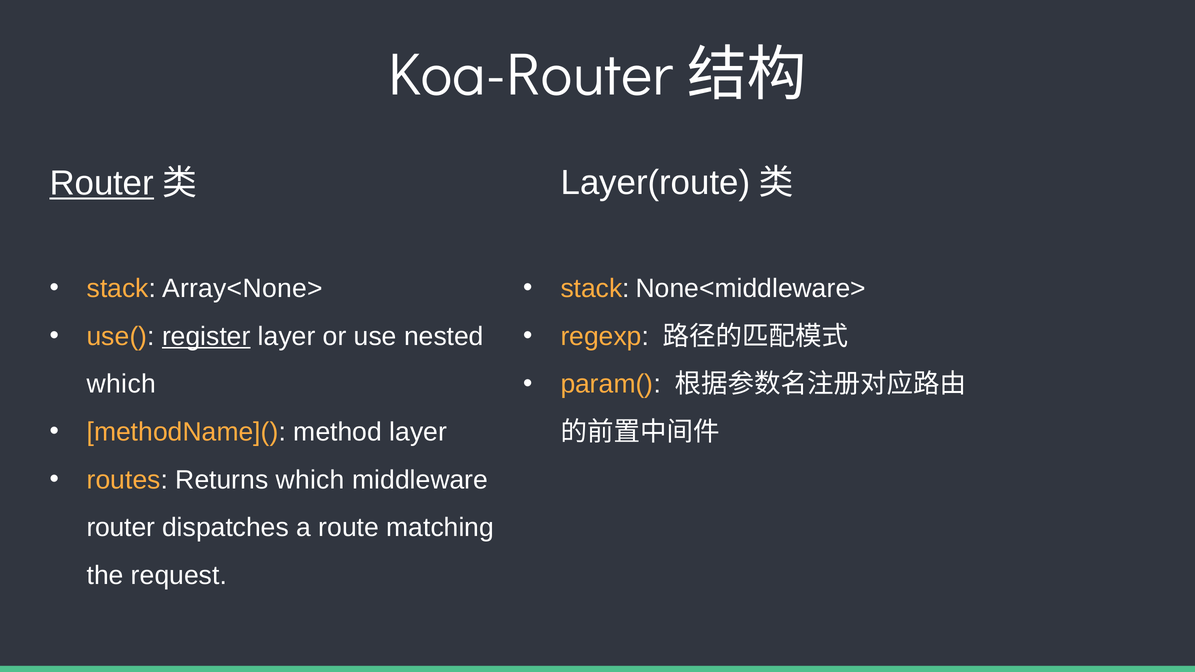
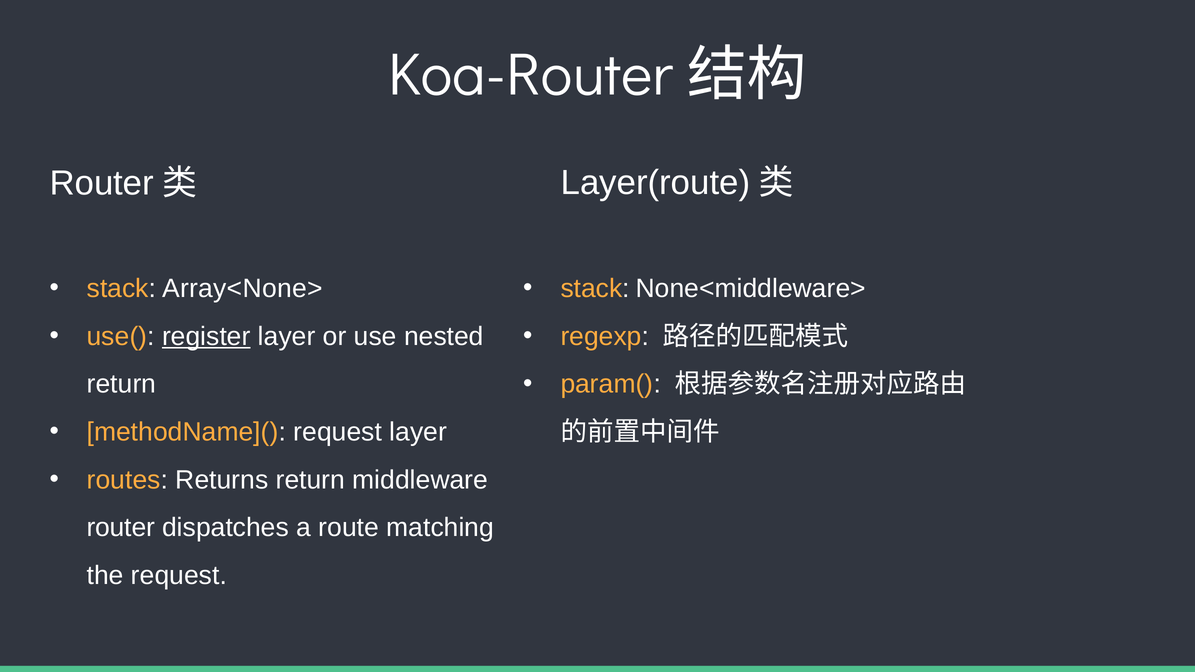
Router at (102, 184) underline: present -> none
which at (121, 384): which -> return
methodName]( method: method -> request
Returns which: which -> return
